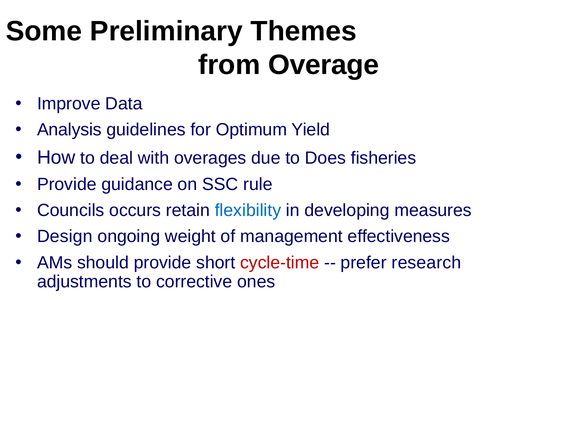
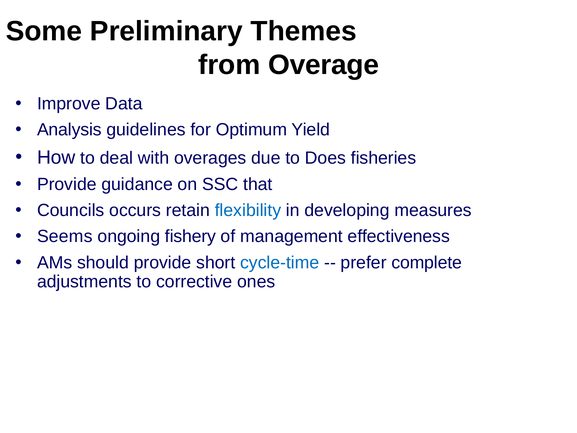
rule: rule -> that
Design: Design -> Seems
weight: weight -> fishery
cycle-time colour: red -> blue
research: research -> complete
